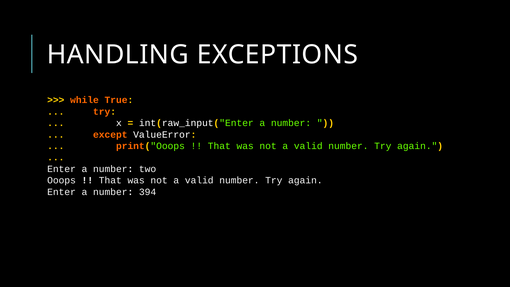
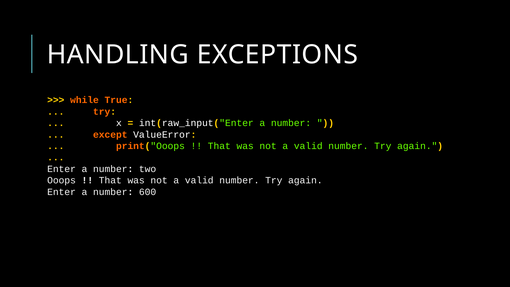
394: 394 -> 600
